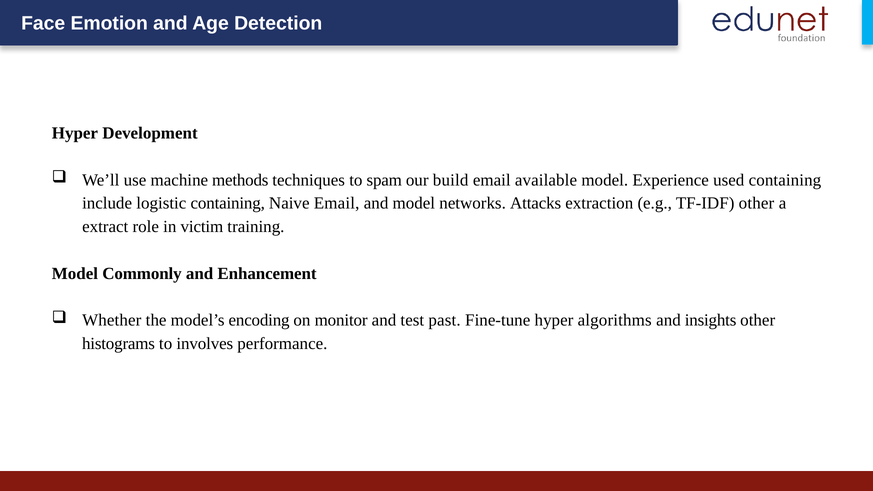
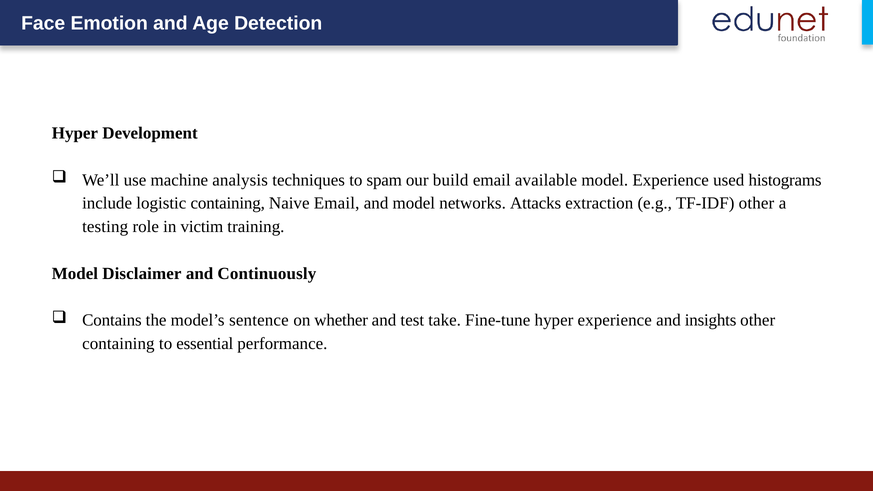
methods: methods -> analysis
used containing: containing -> histograms
extract: extract -> testing
Commonly: Commonly -> Disclaimer
Enhancement: Enhancement -> Continuously
Whether: Whether -> Contains
encoding: encoding -> sentence
monitor: monitor -> whether
past: past -> take
hyper algorithms: algorithms -> experience
histograms at (119, 344): histograms -> containing
involves: involves -> essential
